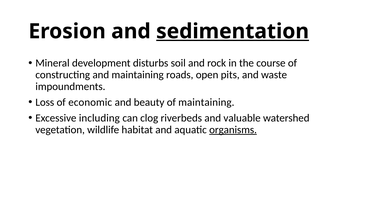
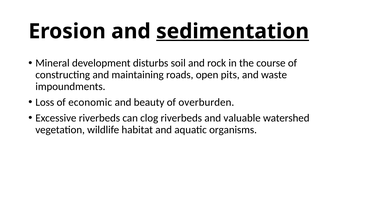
of maintaining: maintaining -> overburden
Excessive including: including -> riverbeds
organisms underline: present -> none
